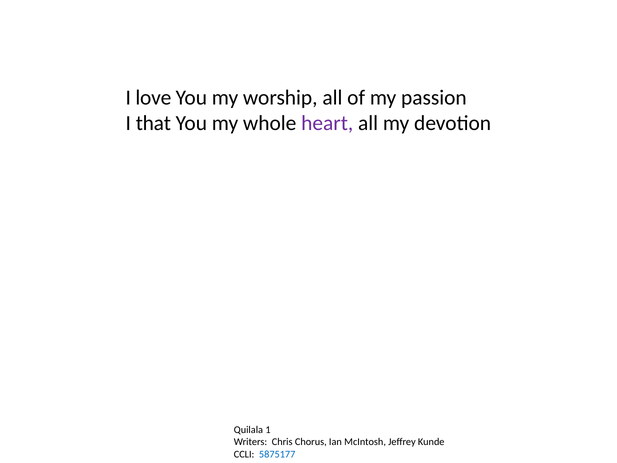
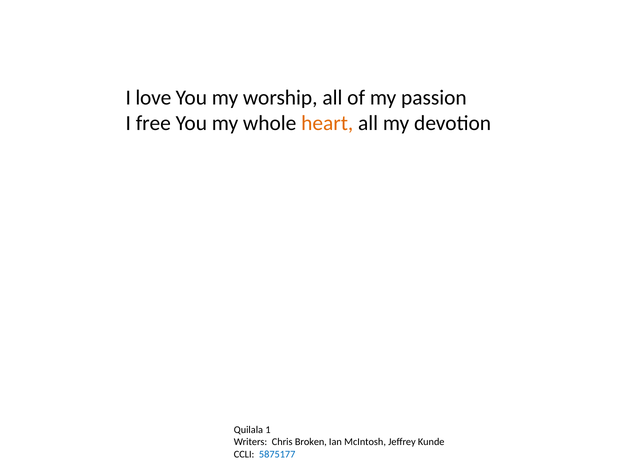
that: that -> free
heart colour: purple -> orange
Chorus: Chorus -> Broken
